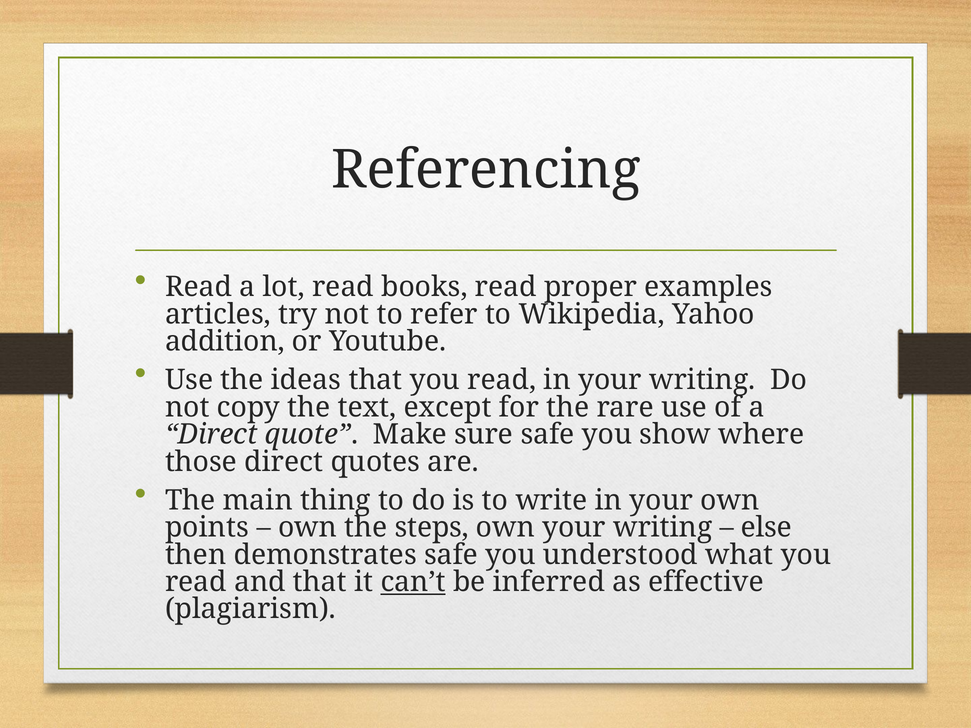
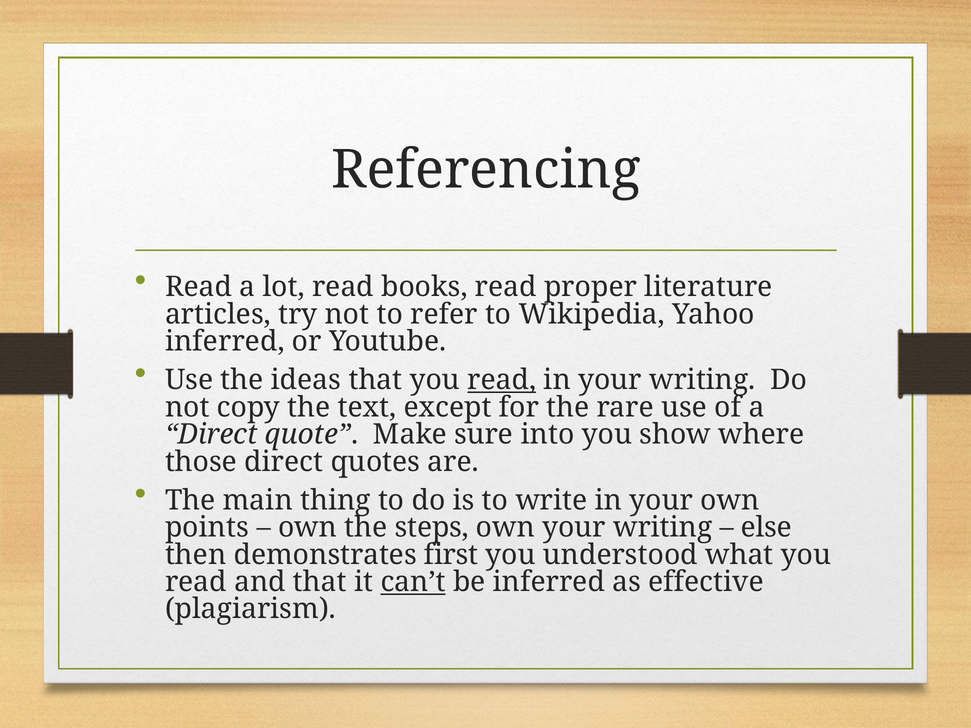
examples: examples -> literature
addition at (225, 341): addition -> inferred
read at (502, 380) underline: none -> present
sure safe: safe -> into
demonstrates safe: safe -> first
